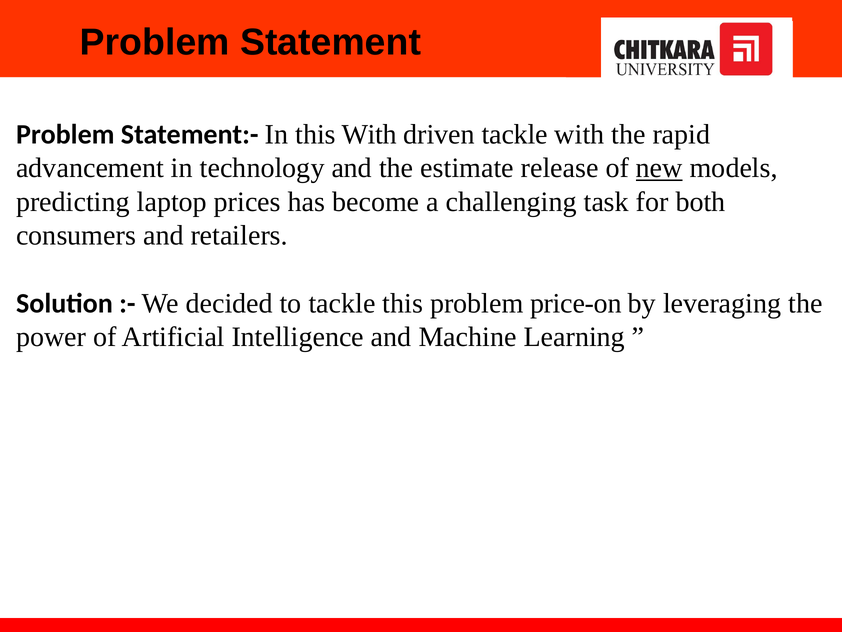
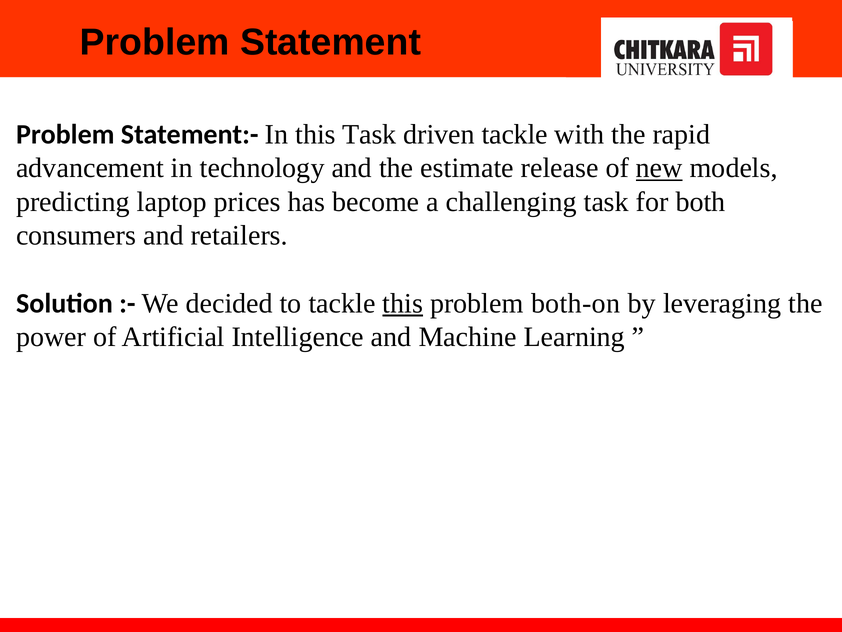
this With: With -> Task
this at (403, 303) underline: none -> present
price-on: price-on -> both-on
